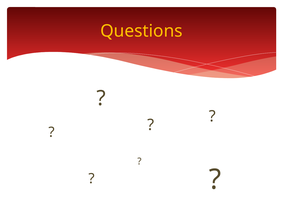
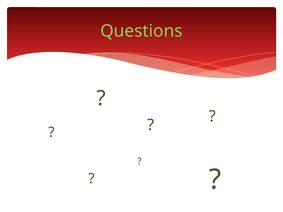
Questions colour: yellow -> light green
